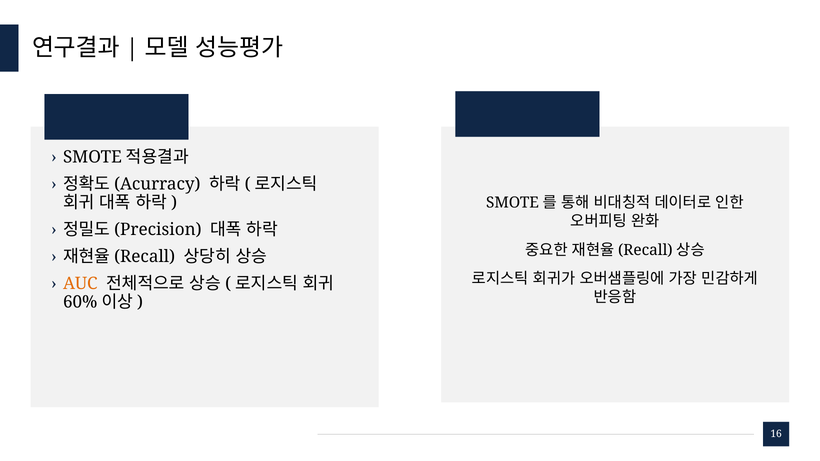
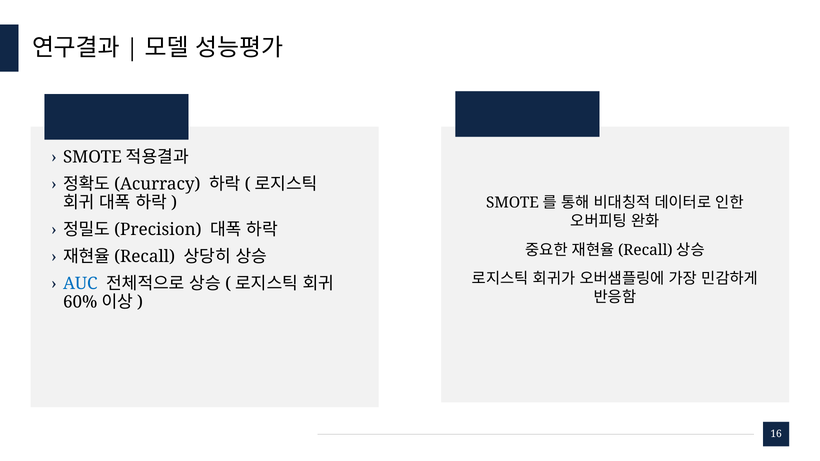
AUC colour: orange -> blue
